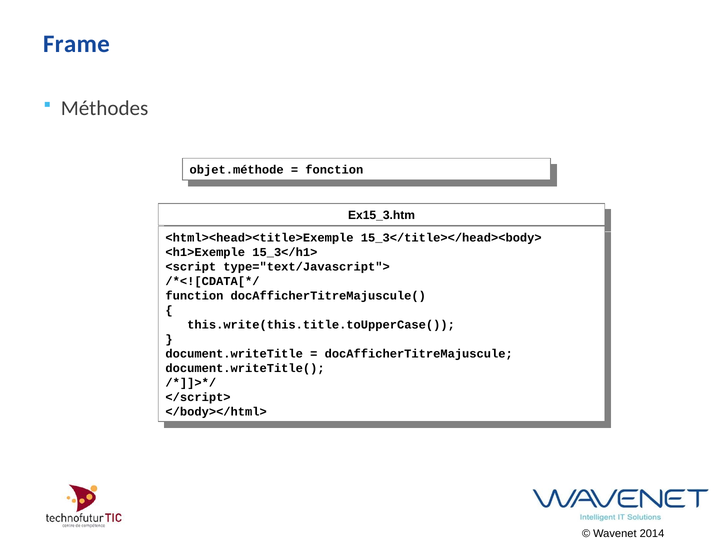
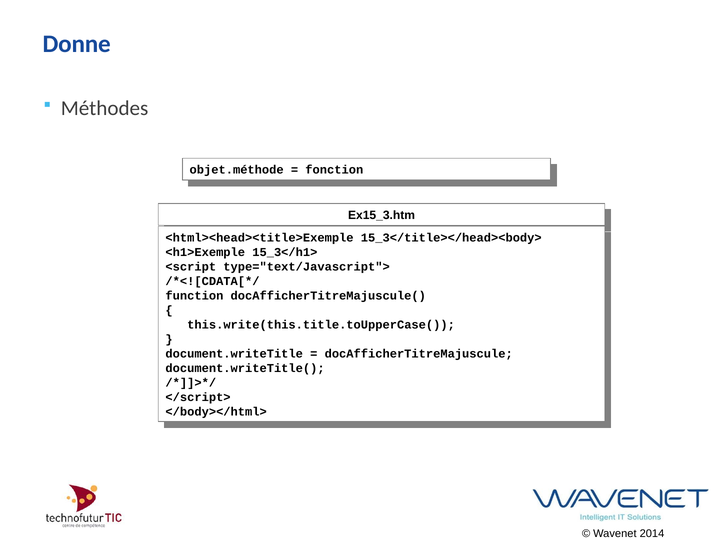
Frame: Frame -> Donne
